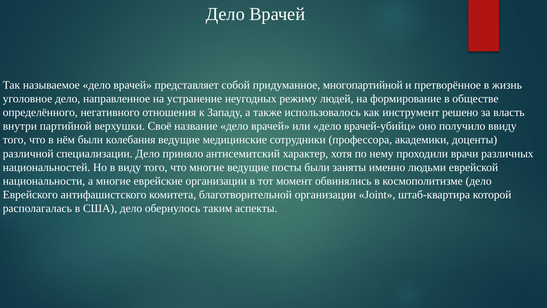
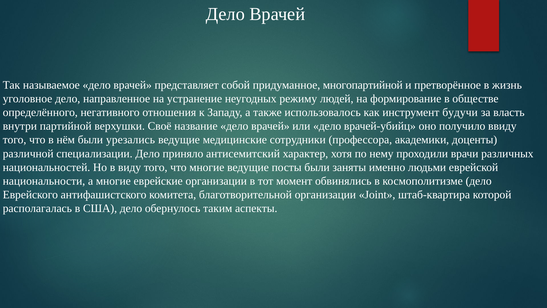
решено: решено -> будучи
колебания: колебания -> урезались
